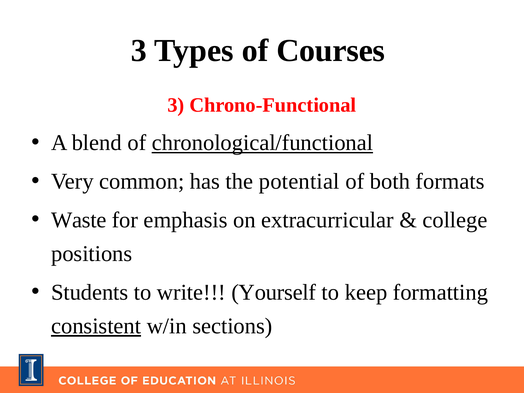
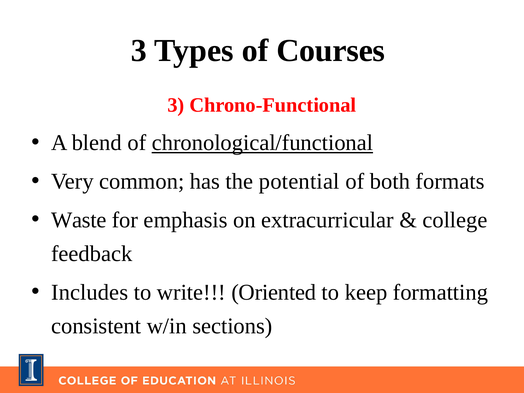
positions: positions -> feedback
Students: Students -> Includes
Yourself: Yourself -> Oriented
consistent underline: present -> none
